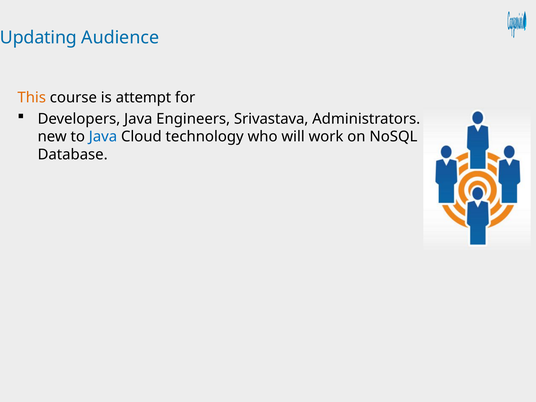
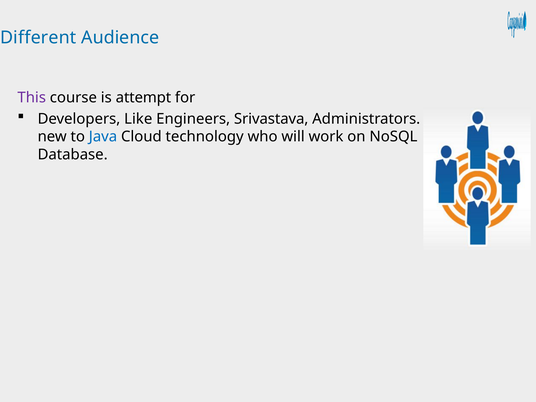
Updating: Updating -> Different
This colour: orange -> purple
Developers Java: Java -> Like
